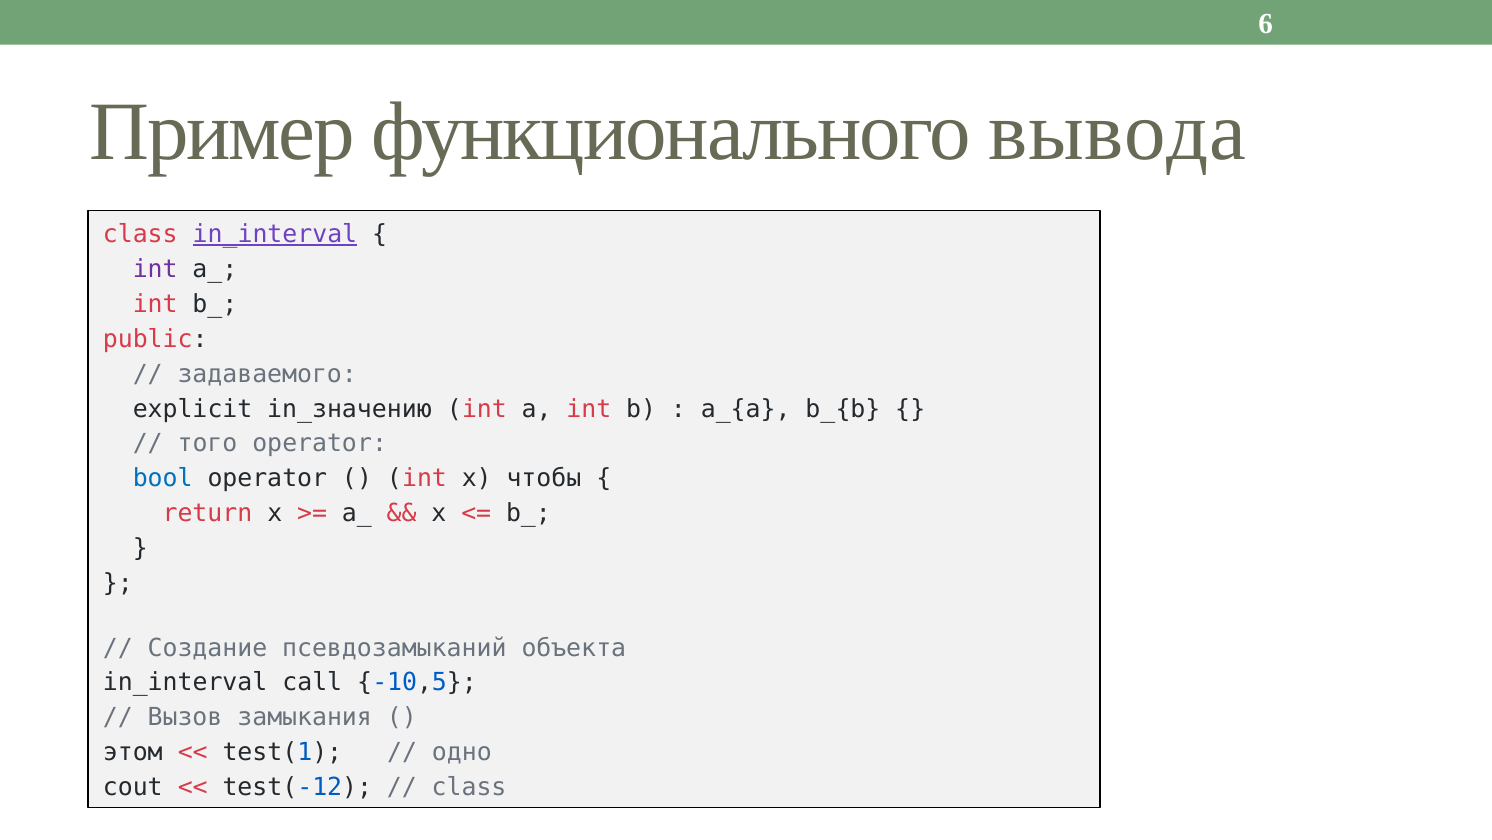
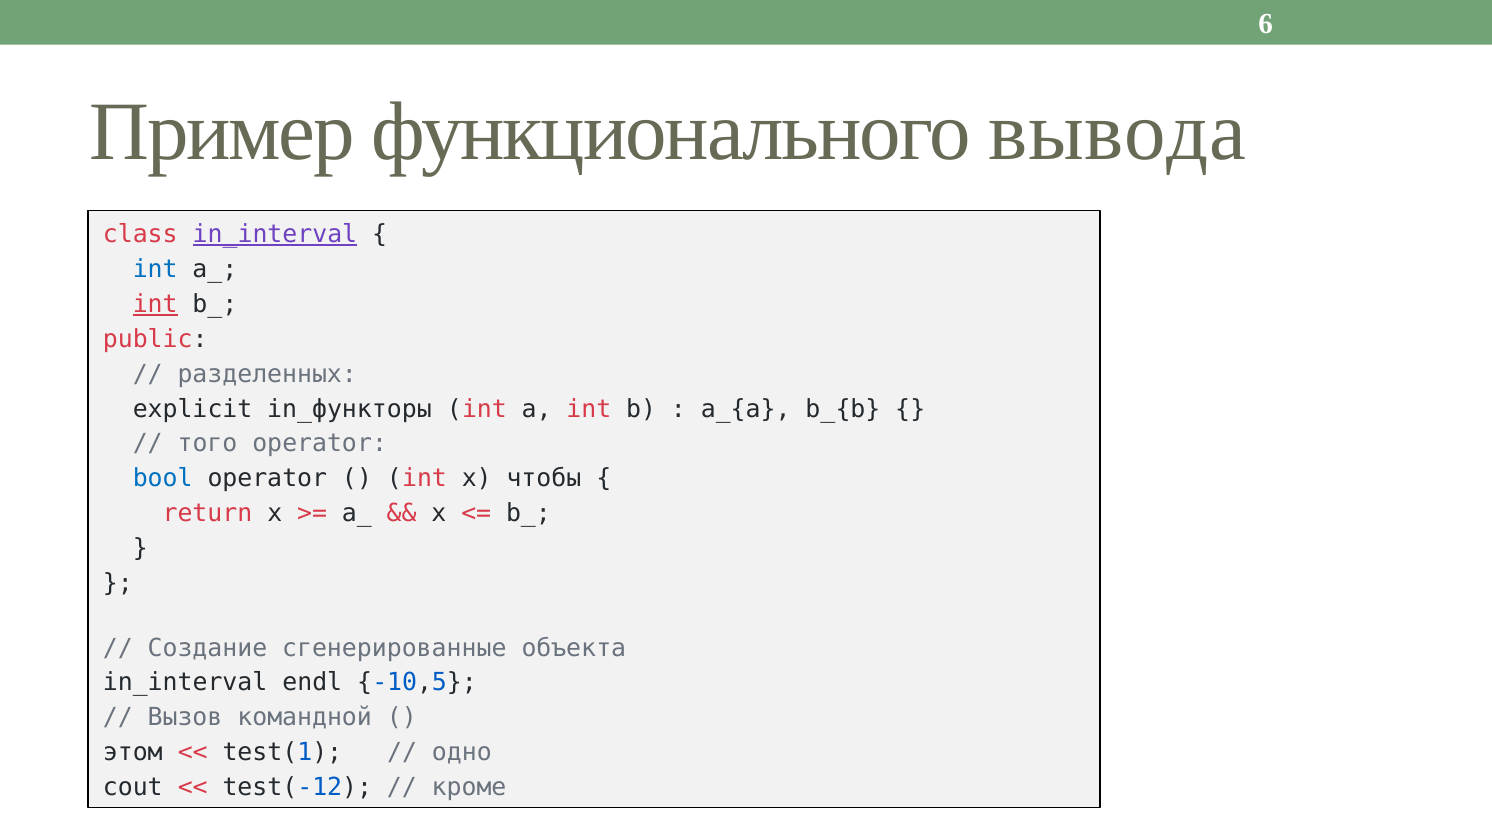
int at (155, 269) colour: purple -> blue
int at (155, 304) underline: none -> present
задаваемого: задаваемого -> разделенных
in_значению: in_значению -> in_функторы
псевдозамыканий: псевдозамыканий -> сгенерированные
call: call -> endl
замыкания: замыкания -> командной
class at (469, 787): class -> кроме
